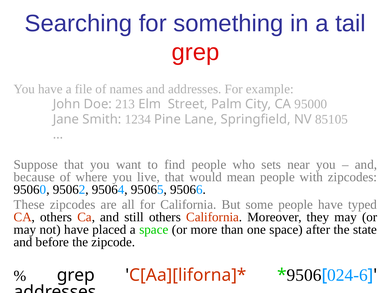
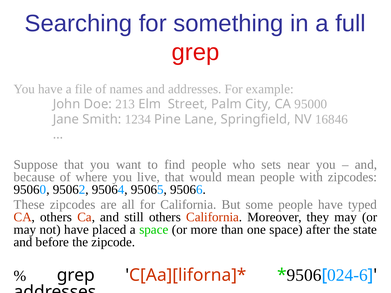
tail: tail -> full
85105: 85105 -> 16846
